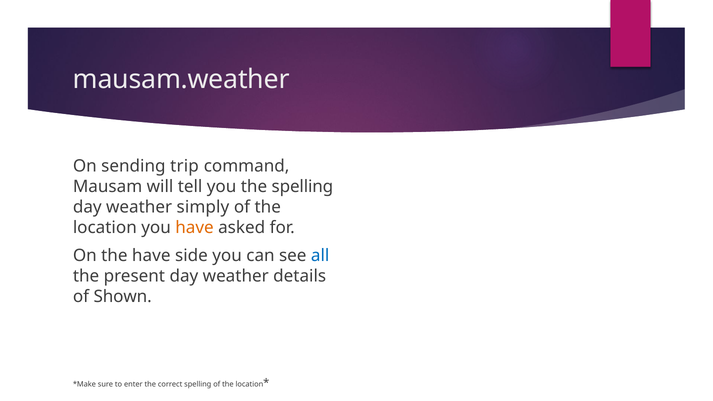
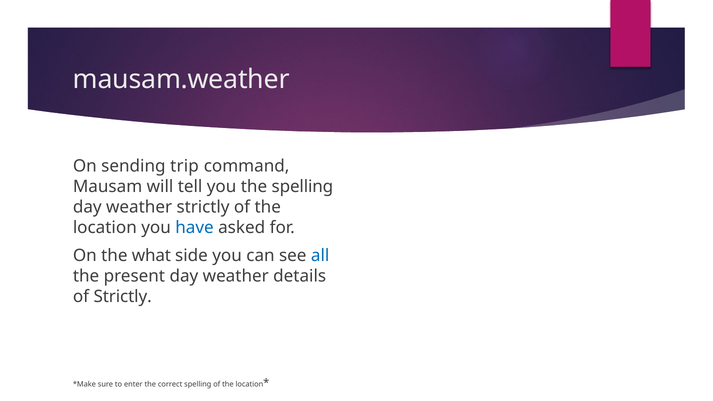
weather simply: simply -> strictly
have at (194, 228) colour: orange -> blue
the have: have -> what
of Shown: Shown -> Strictly
